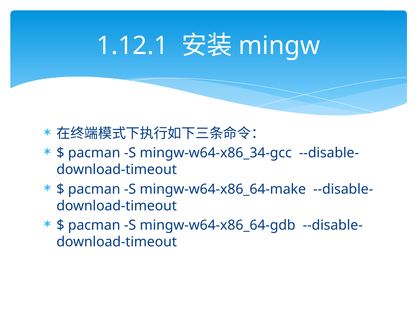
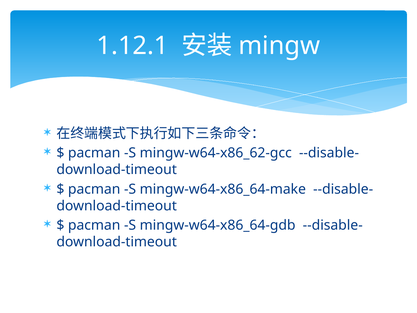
mingw-w64-x86_34-gcc: mingw-w64-x86_34-gcc -> mingw-w64-x86_62-gcc
